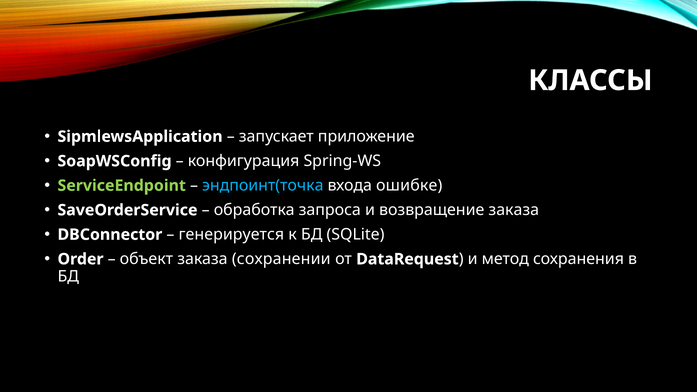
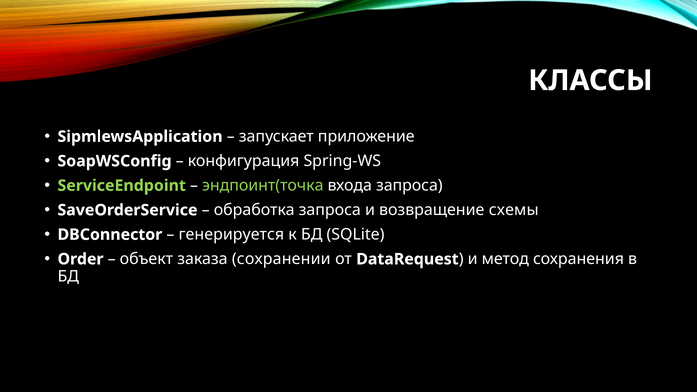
эндпоинт(точка colour: light blue -> light green
входа ошибке: ошибке -> запроса
возвращение заказа: заказа -> схемы
